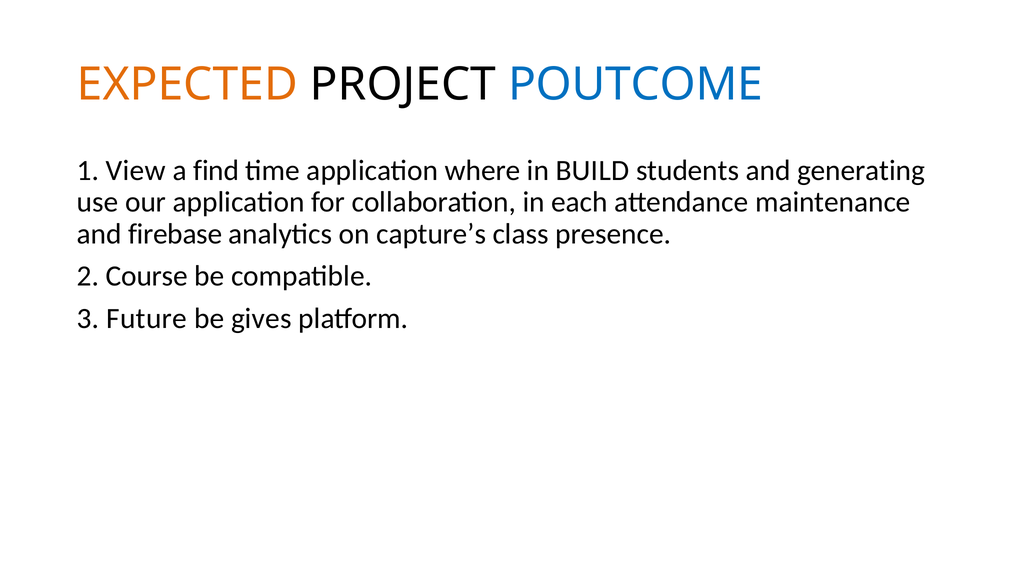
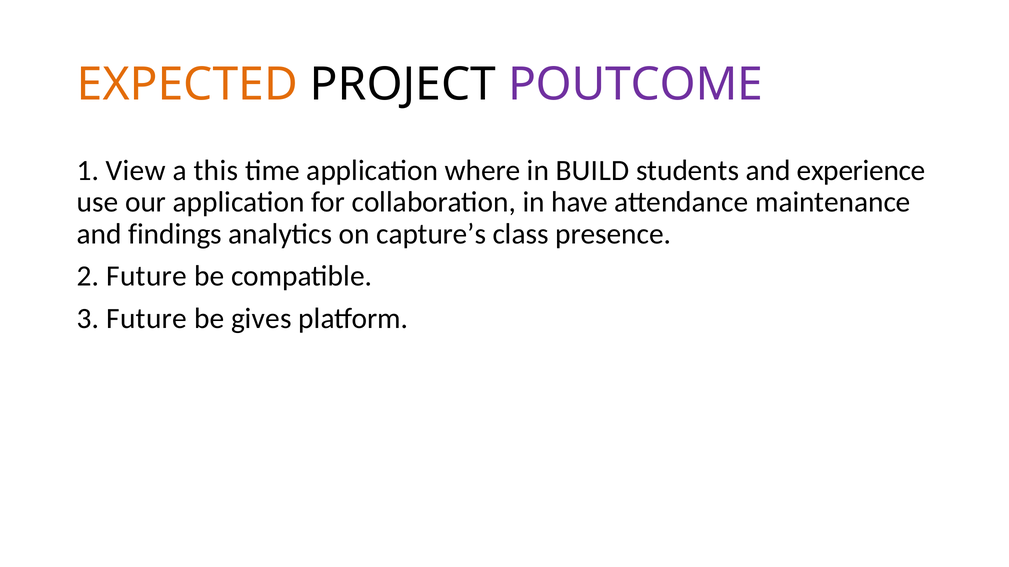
POUTCOME colour: blue -> purple
find: find -> this
generating: generating -> experience
each: each -> have
firebase: firebase -> findings
2 Course: Course -> Future
